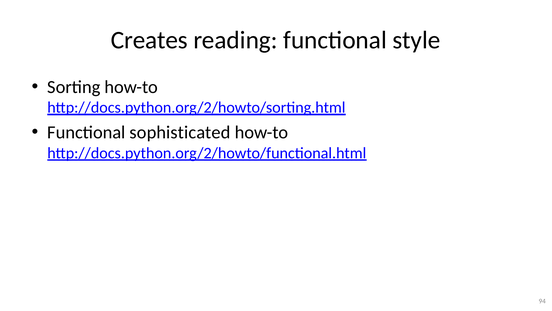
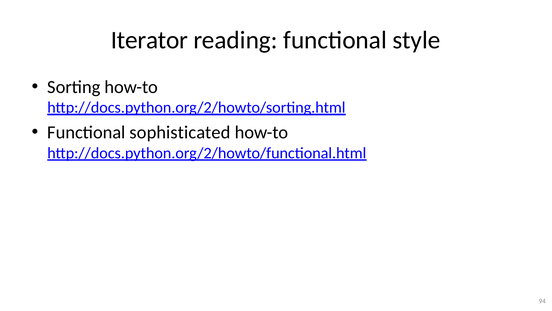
Creates: Creates -> Iterator
